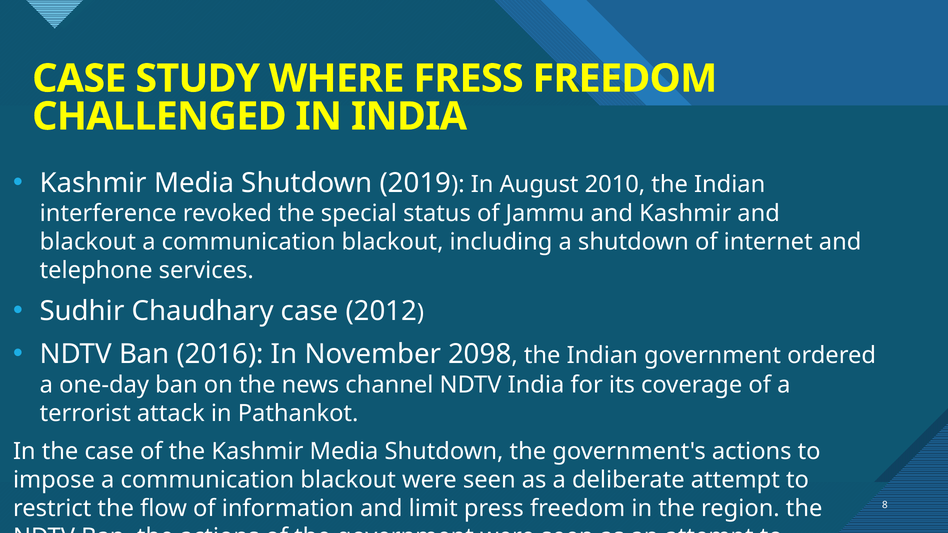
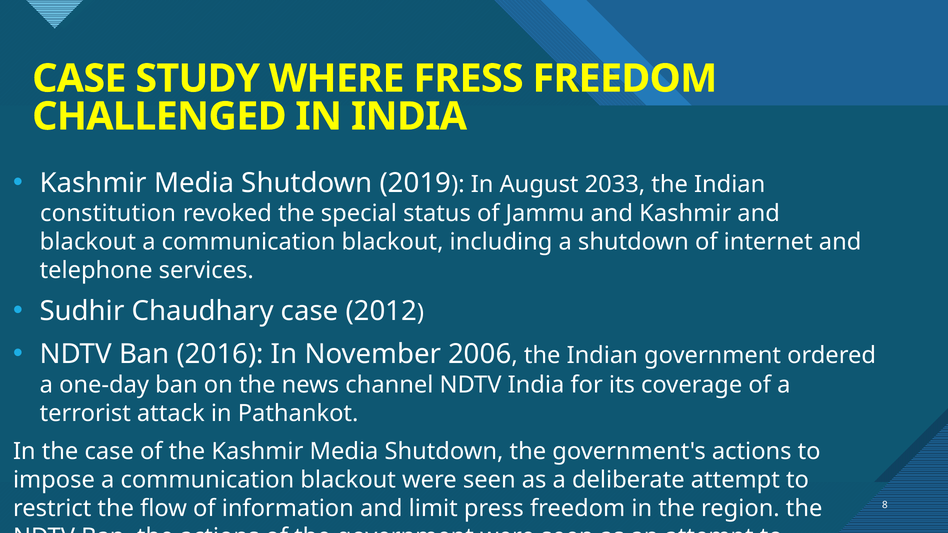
2010: 2010 -> 2033
interference: interference -> constitution
2098: 2098 -> 2006
